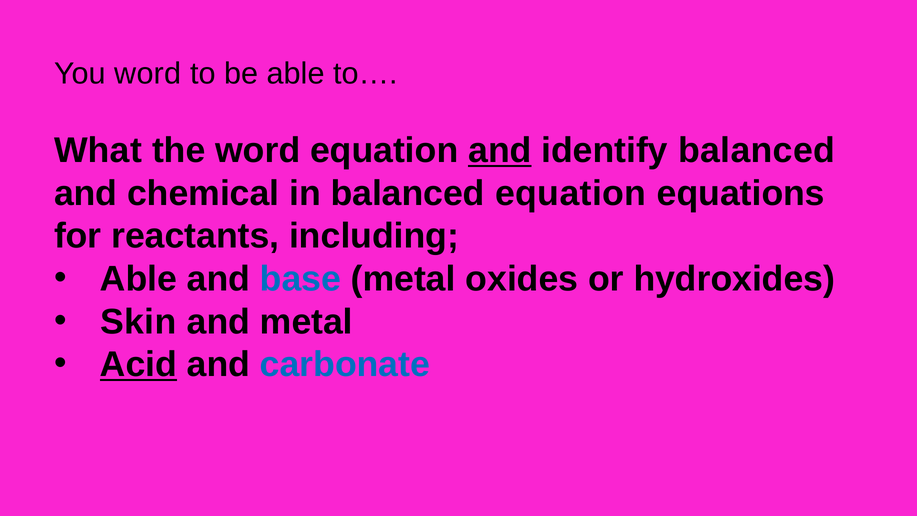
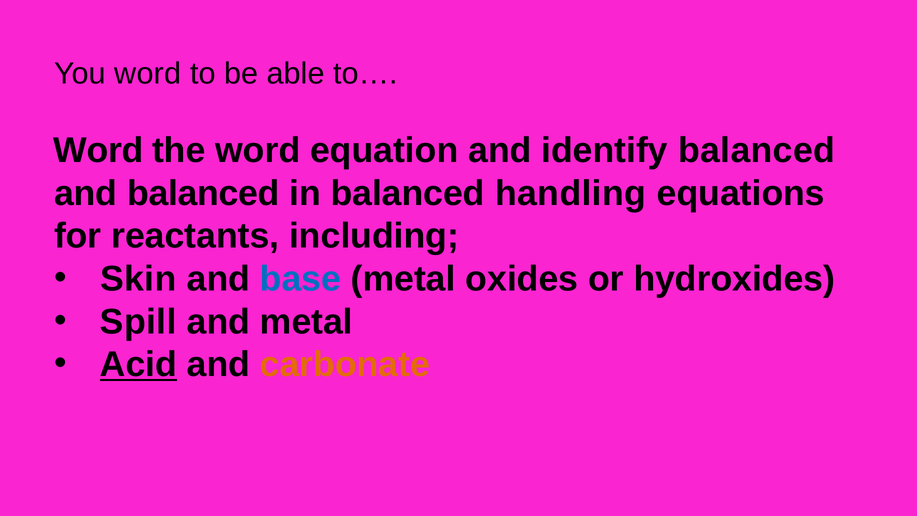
What at (98, 150): What -> Word
and at (500, 150) underline: present -> none
and chemical: chemical -> balanced
balanced equation: equation -> handling
Able at (138, 279): Able -> Skin
Skin: Skin -> Spill
carbonate colour: blue -> orange
